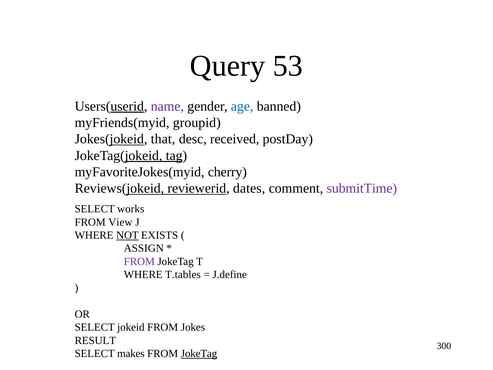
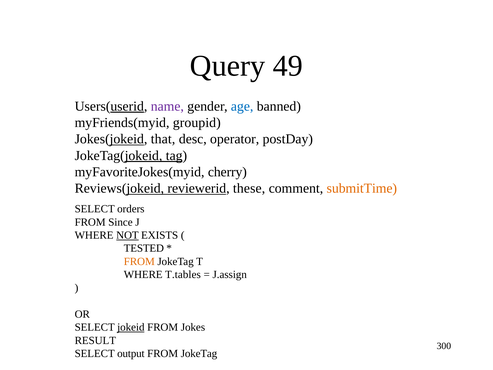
53: 53 -> 49
received: received -> operator
dates: dates -> these
submitTime colour: purple -> orange
works: works -> orders
View: View -> Since
ASSIGN: ASSIGN -> TESTED
FROM at (139, 261) colour: purple -> orange
J.define: J.define -> J.assign
jokeid underline: none -> present
makes: makes -> output
JokeTag at (199, 353) underline: present -> none
